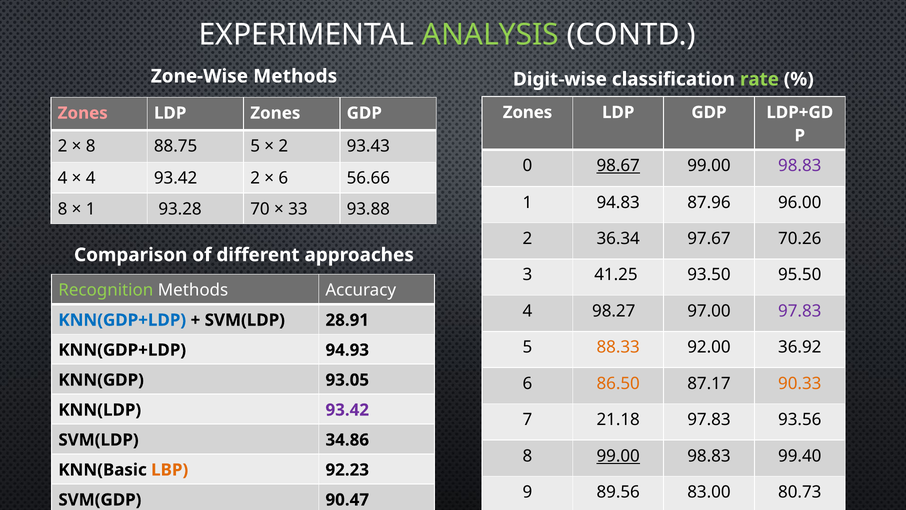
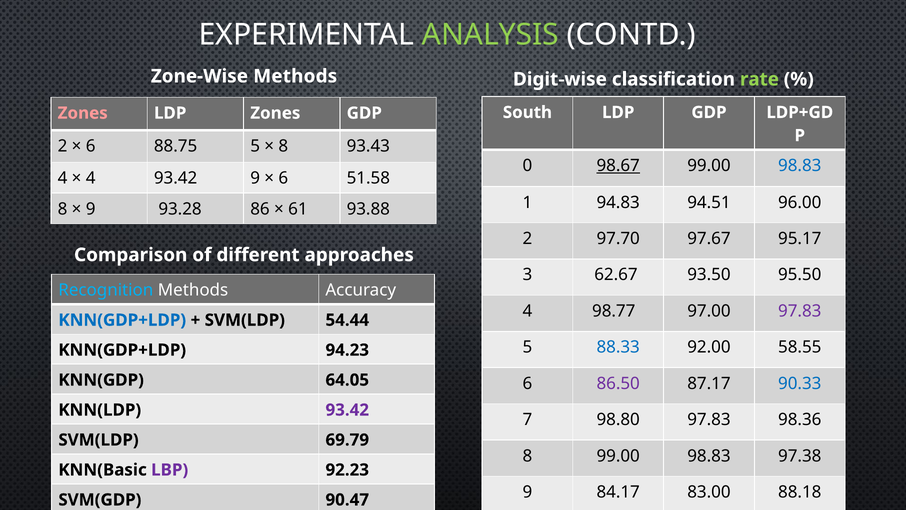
Zones at (527, 112): Zones -> South
8 at (91, 146): 8 -> 6
2 at (283, 146): 2 -> 8
98.83 at (800, 165) colour: purple -> blue
93.42 2: 2 -> 9
56.66: 56.66 -> 51.58
87.96: 87.96 -> 94.51
1 at (91, 209): 1 -> 9
70: 70 -> 86
33: 33 -> 61
36.34: 36.34 -> 97.70
70.26: 70.26 -> 95.17
41.25: 41.25 -> 62.67
Recognition colour: light green -> light blue
98.27: 98.27 -> 98.77
28.91: 28.91 -> 54.44
88.33 colour: orange -> blue
36.92: 36.92 -> 58.55
94.93: 94.93 -> 94.23
93.05: 93.05 -> 64.05
86.50 colour: orange -> purple
90.33 colour: orange -> blue
21.18: 21.18 -> 98.80
93.56: 93.56 -> 98.36
34.86: 34.86 -> 69.79
99.00 at (618, 456) underline: present -> none
99.40: 99.40 -> 97.38
LBP colour: orange -> purple
89.56: 89.56 -> 84.17
80.73: 80.73 -> 88.18
